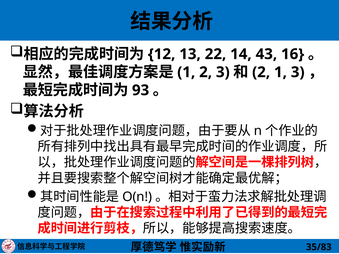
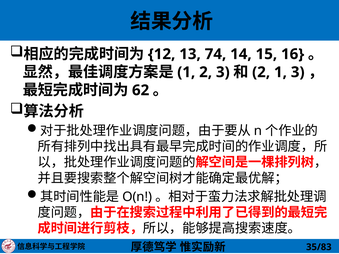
22: 22 -> 74
43: 43 -> 15
93: 93 -> 62
